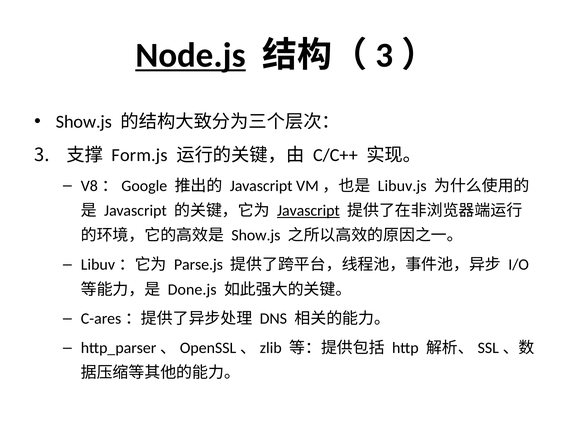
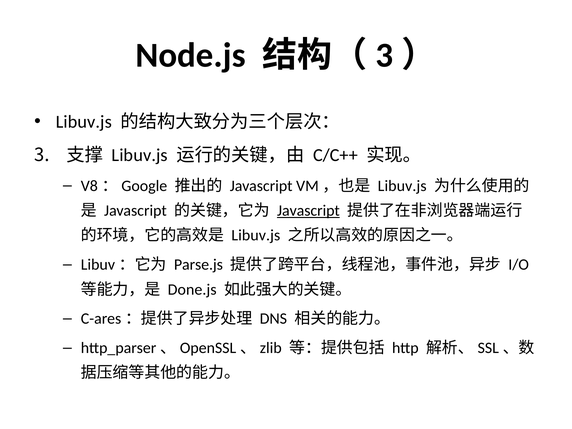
Node.js underline: present -> none
Show.js at (84, 122): Show.js -> Libuv.js
Form.js at (140, 155): Form.js -> Libuv.js
Show.js at (256, 235): Show.js -> Libuv.js
